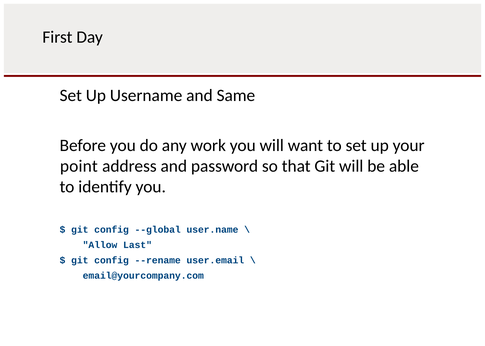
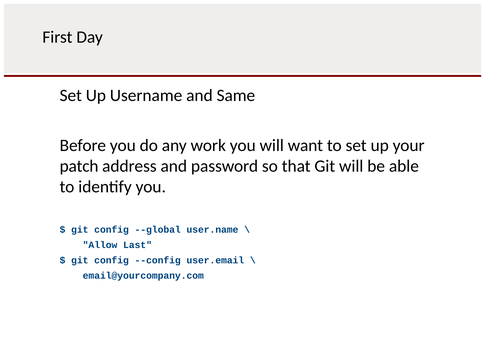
point: point -> patch
--rename: --rename -> --config
